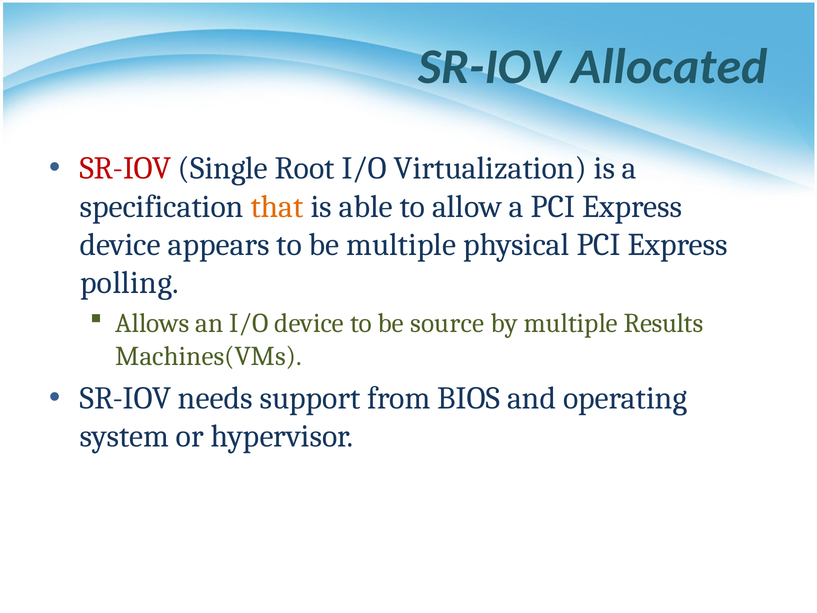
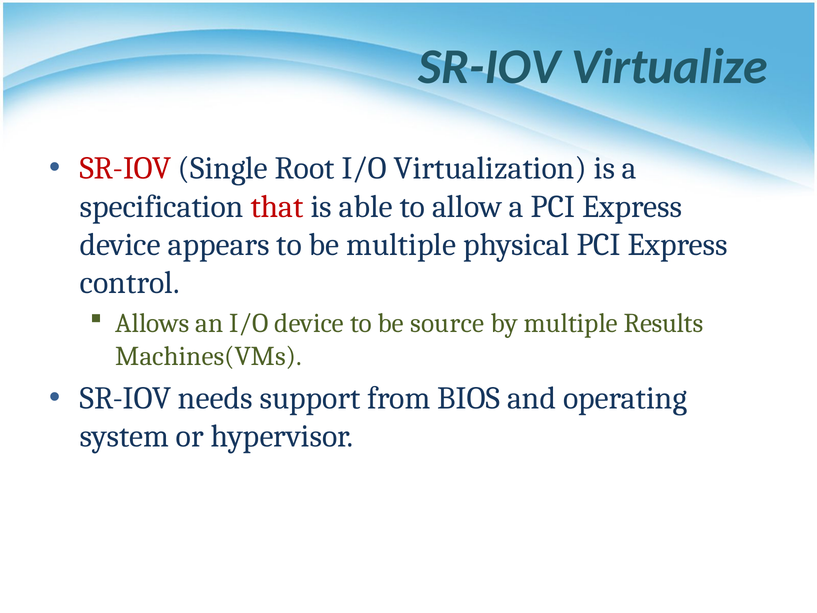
Allocated: Allocated -> Virtualize
that colour: orange -> red
polling: polling -> control
